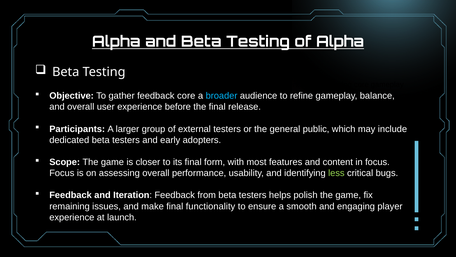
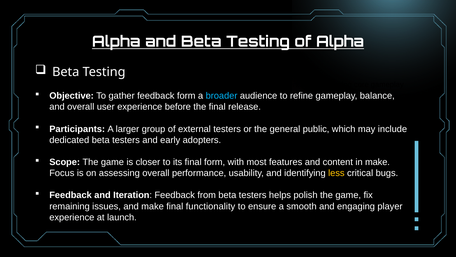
core at (186, 96): core -> form
in focus: focus -> make
less colour: light green -> yellow
